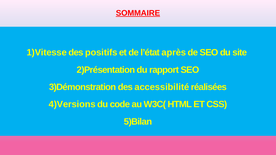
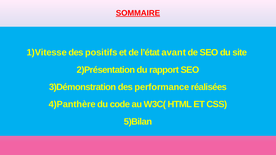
après: après -> avant
accessibilité: accessibilité -> performance
4)Versions: 4)Versions -> 4)Panthère
